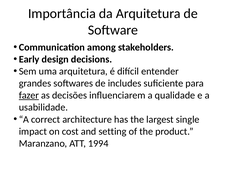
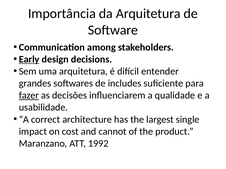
Early underline: none -> present
setting: setting -> cannot
1994: 1994 -> 1992
